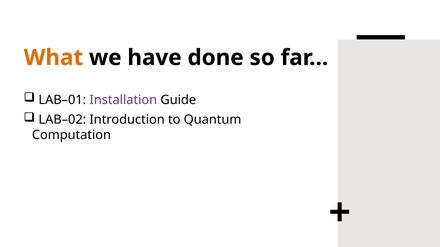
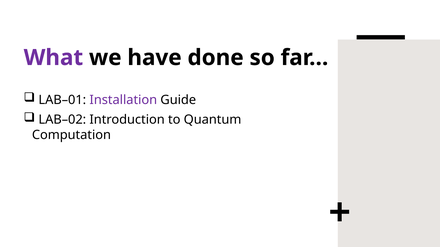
What colour: orange -> purple
